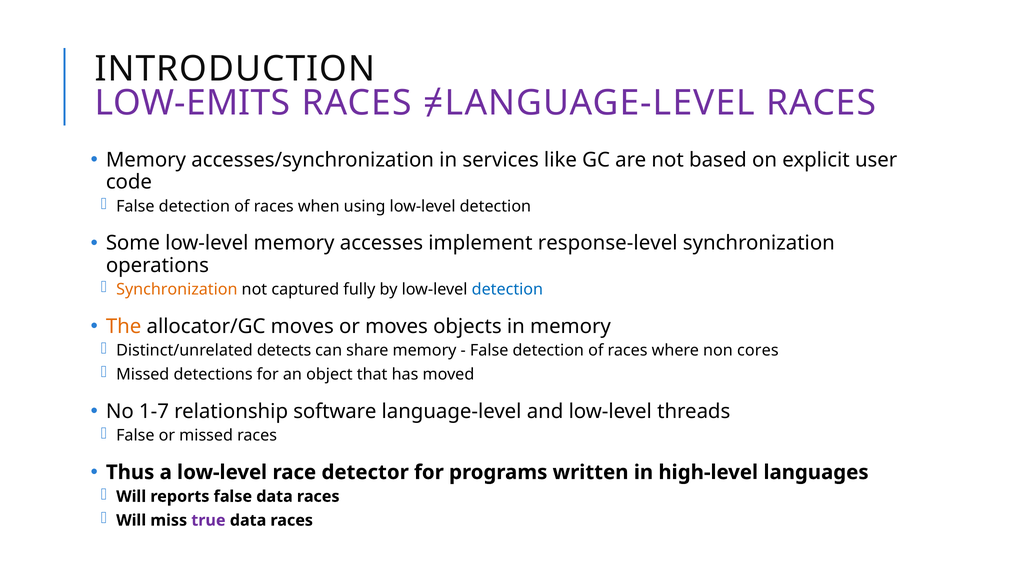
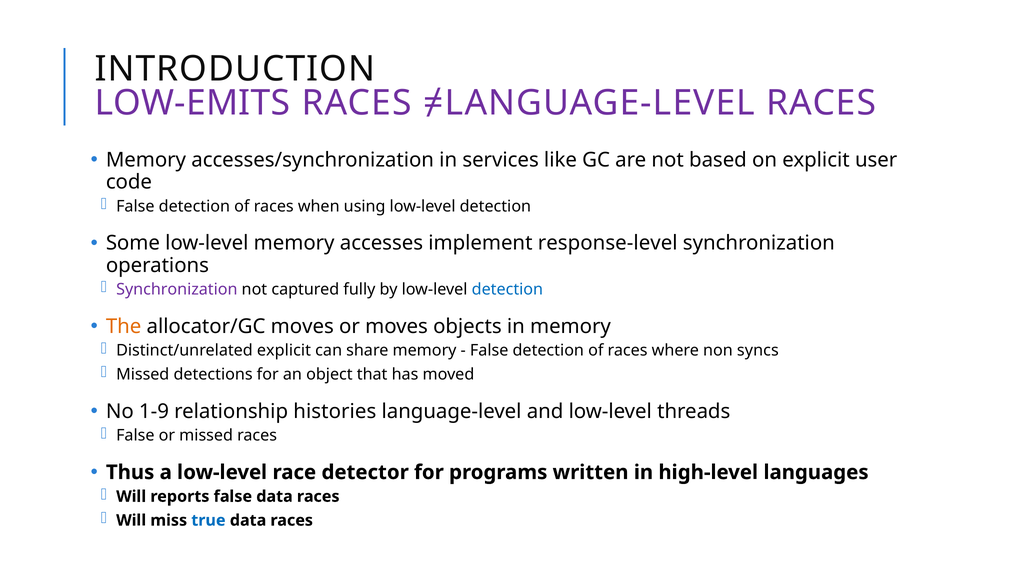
Synchronization at (177, 289) colour: orange -> purple
Distinct/unrelated detects: detects -> explicit
cores: cores -> syncs
1-7: 1-7 -> 1-9
software: software -> histories
true colour: purple -> blue
